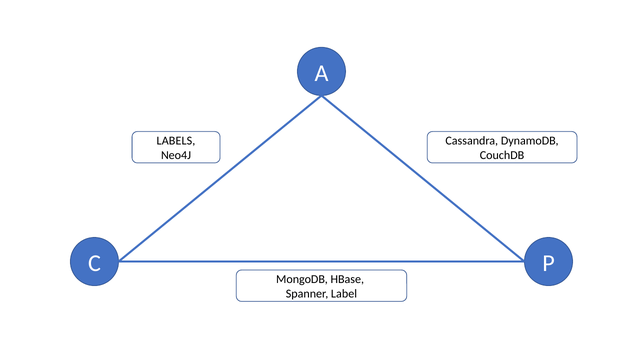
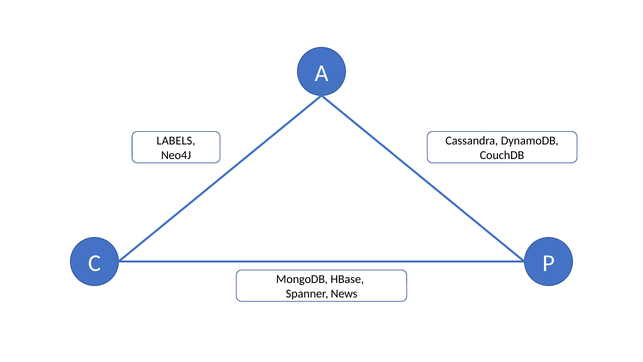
Label: Label -> News
